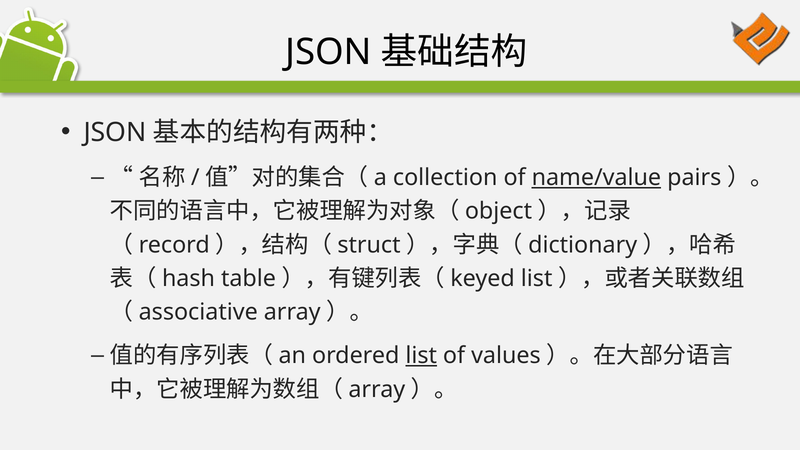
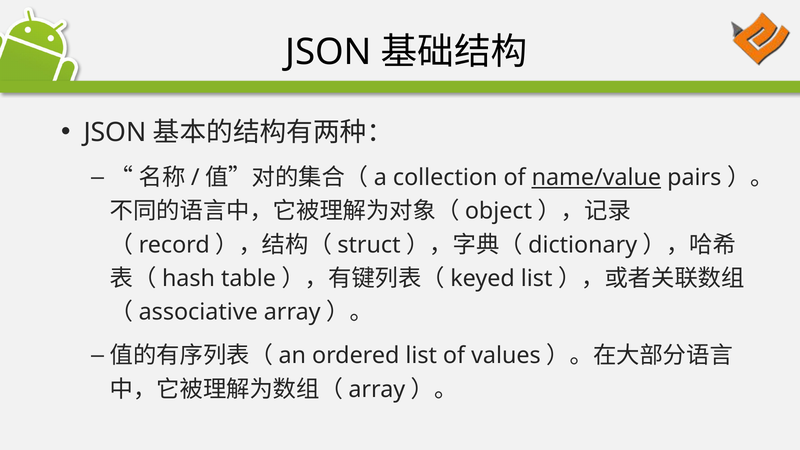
list at (421, 356) underline: present -> none
